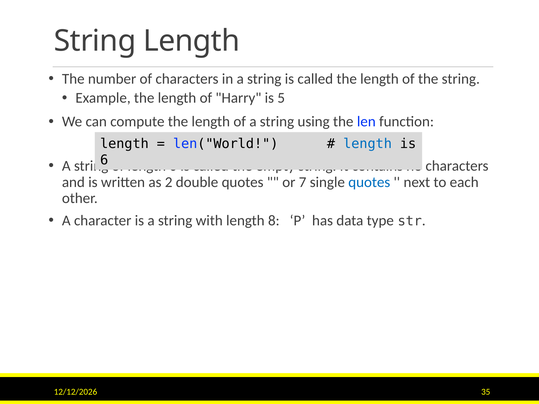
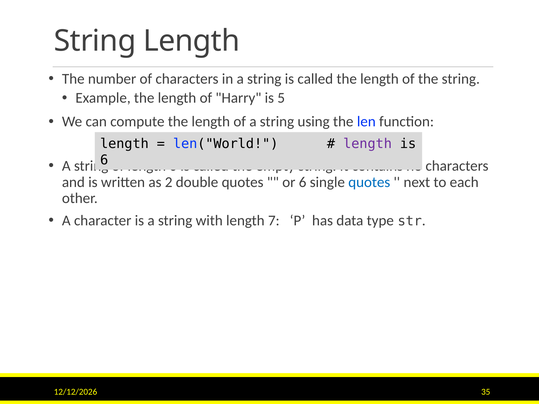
length at (368, 144) colour: blue -> purple
or 7: 7 -> 6
8: 8 -> 7
